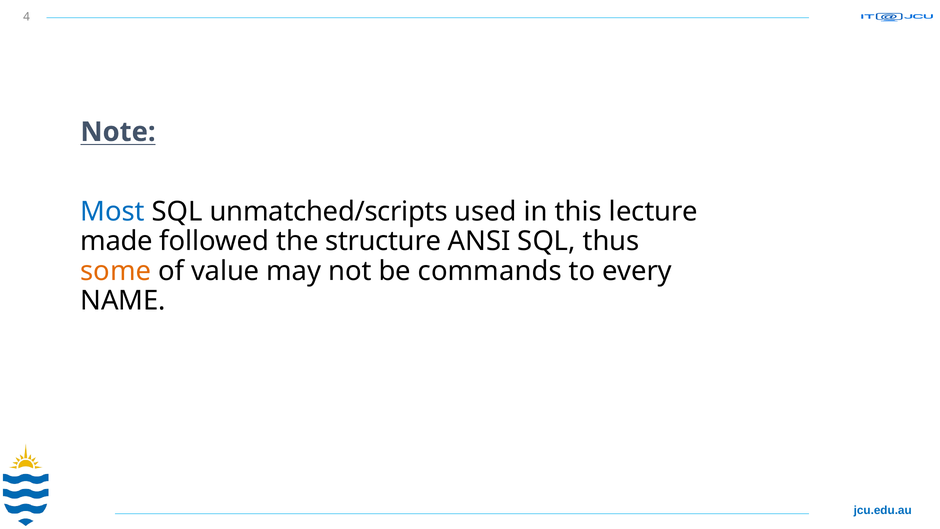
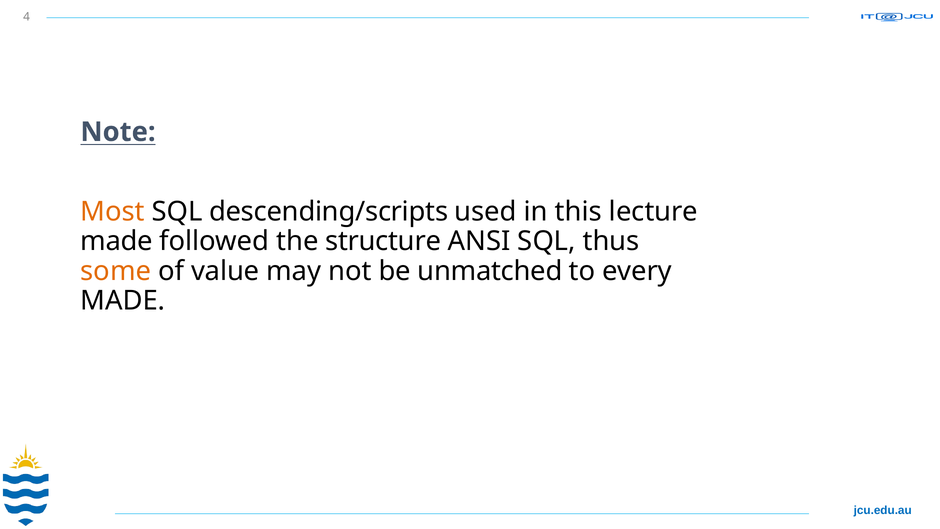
Most colour: blue -> orange
unmatched/scripts: unmatched/scripts -> descending/scripts
commands: commands -> unmatched
NAME at (123, 300): NAME -> MADE
